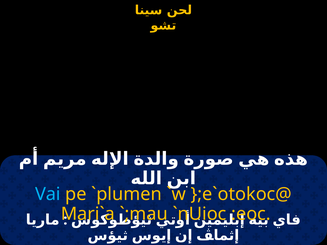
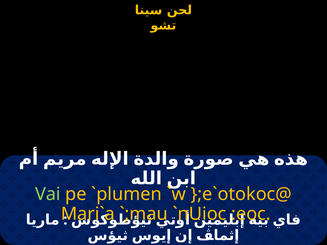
Vai colour: light blue -> light green
